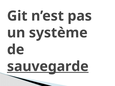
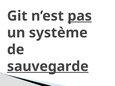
pas underline: none -> present
